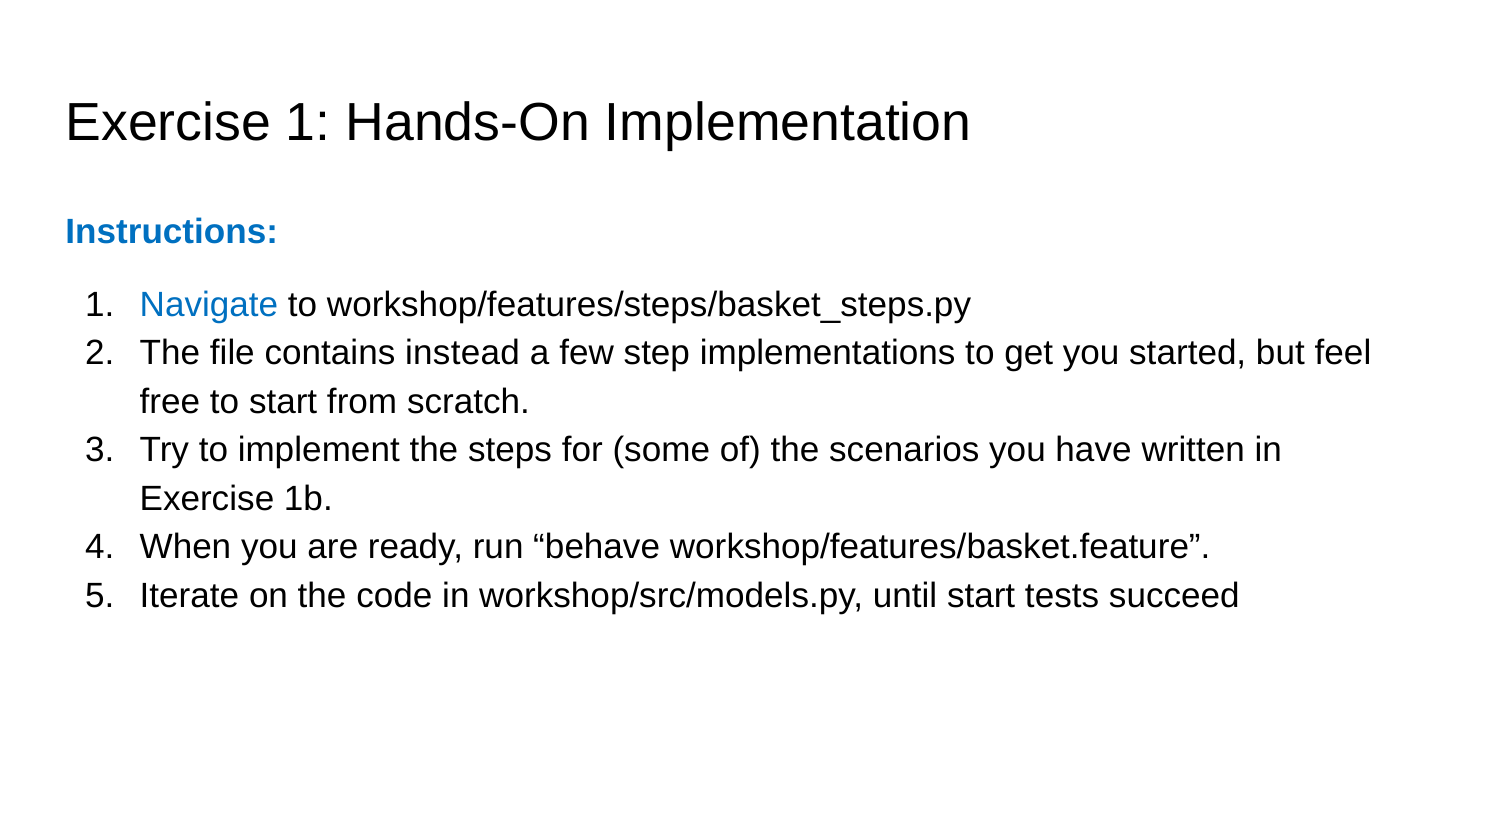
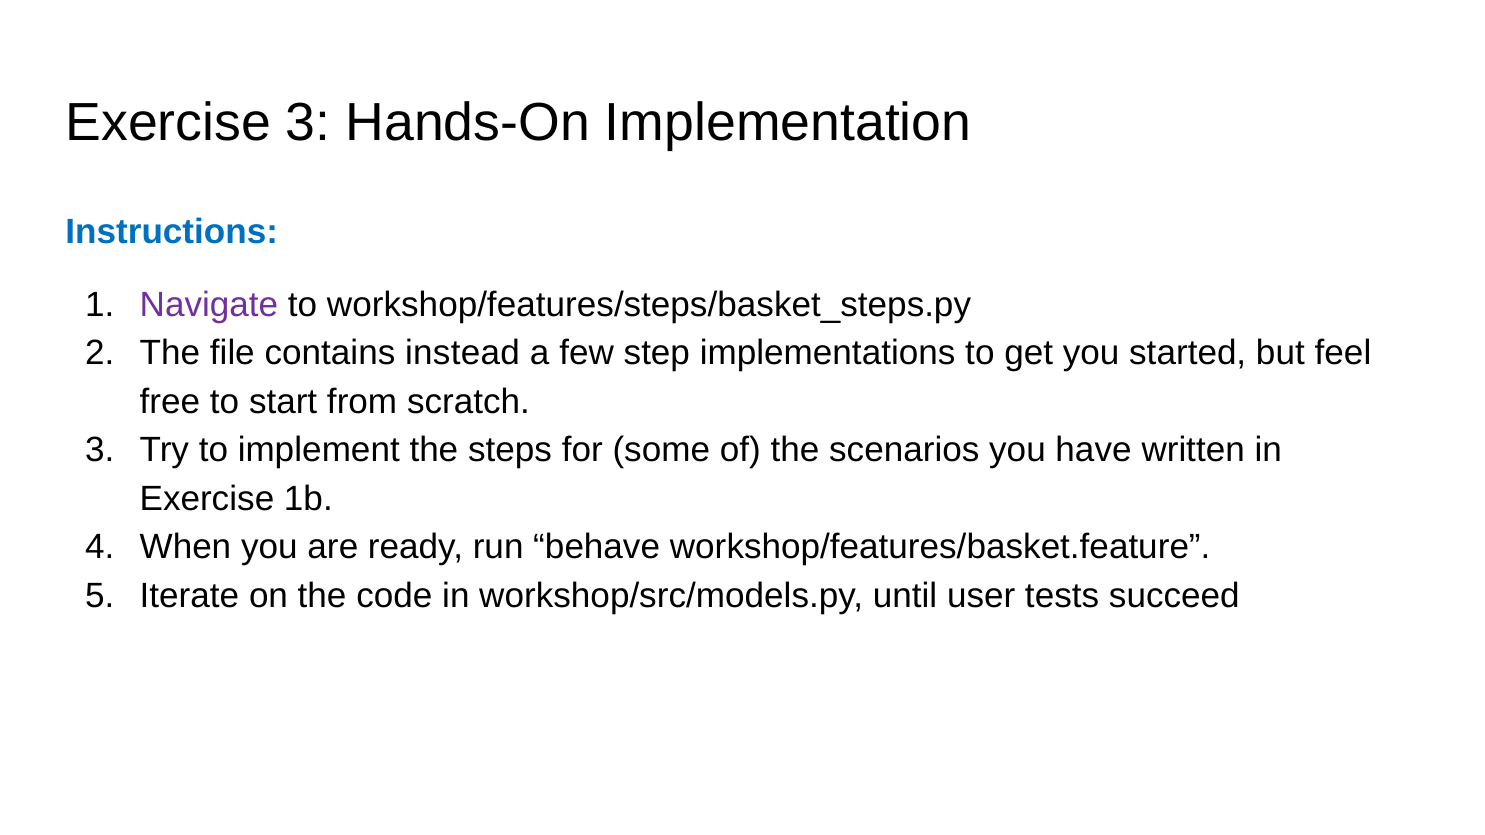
Exercise 1: 1 -> 3
Navigate colour: blue -> purple
until start: start -> user
